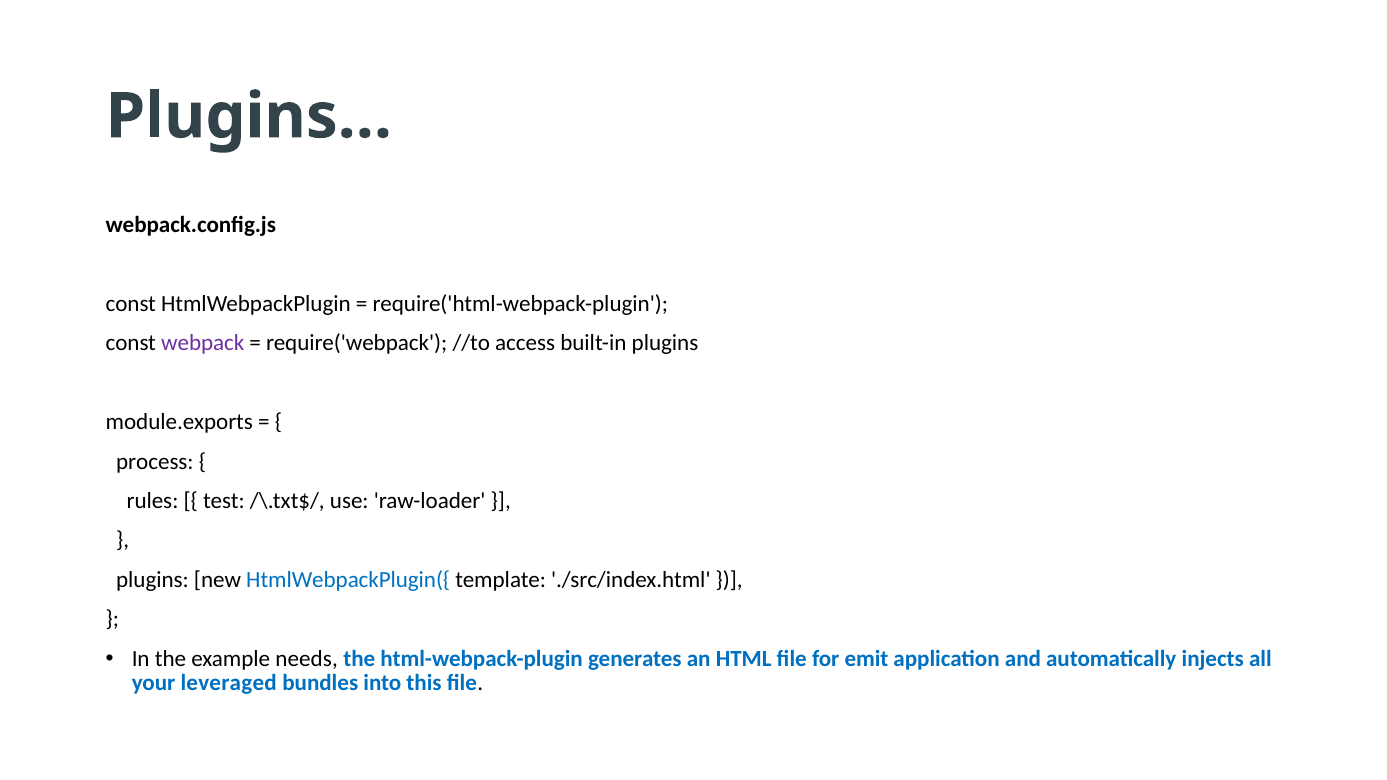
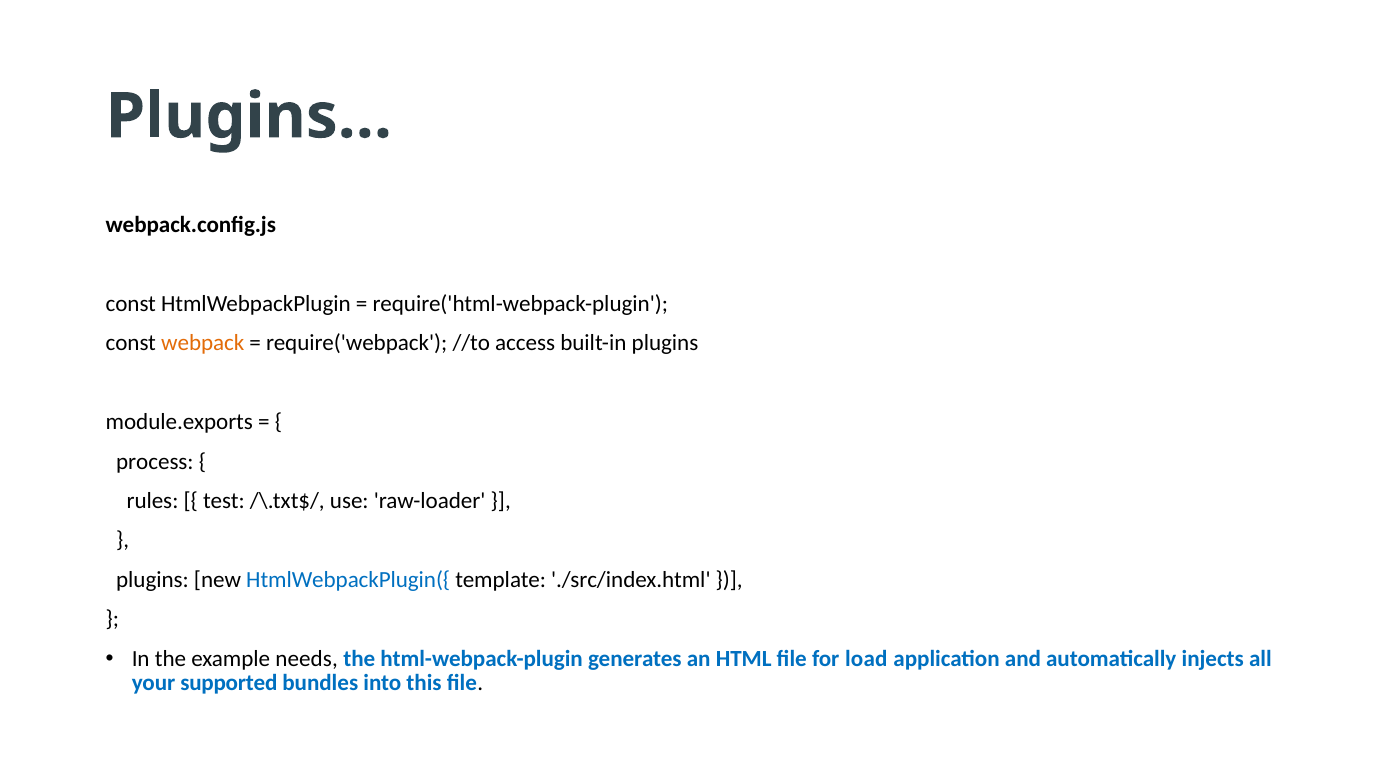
webpack colour: purple -> orange
emit: emit -> load
leveraged: leveraged -> supported
